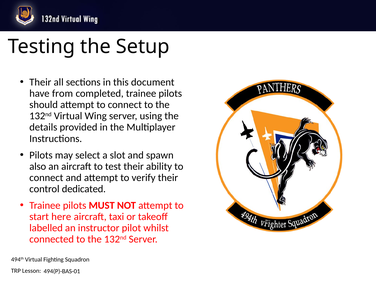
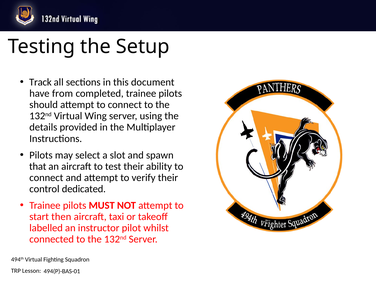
Their at (40, 82): Their -> Track
also: also -> that
here: here -> then
